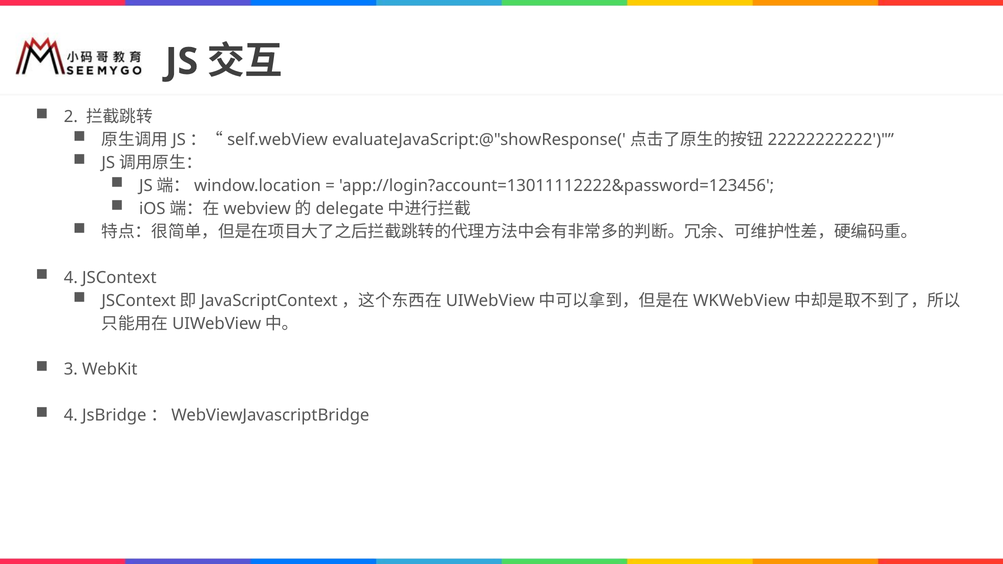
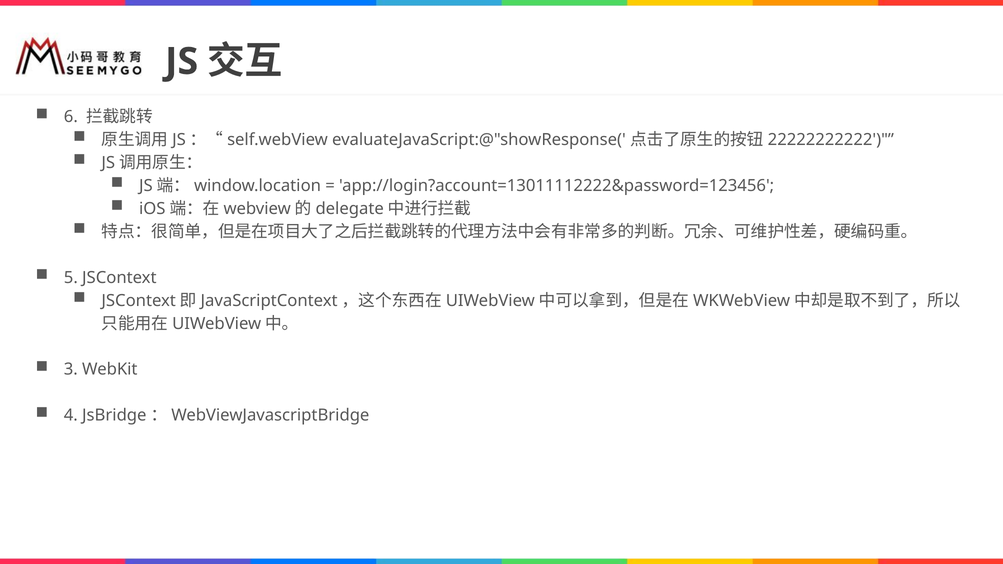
2: 2 -> 6
4 at (71, 278): 4 -> 5
